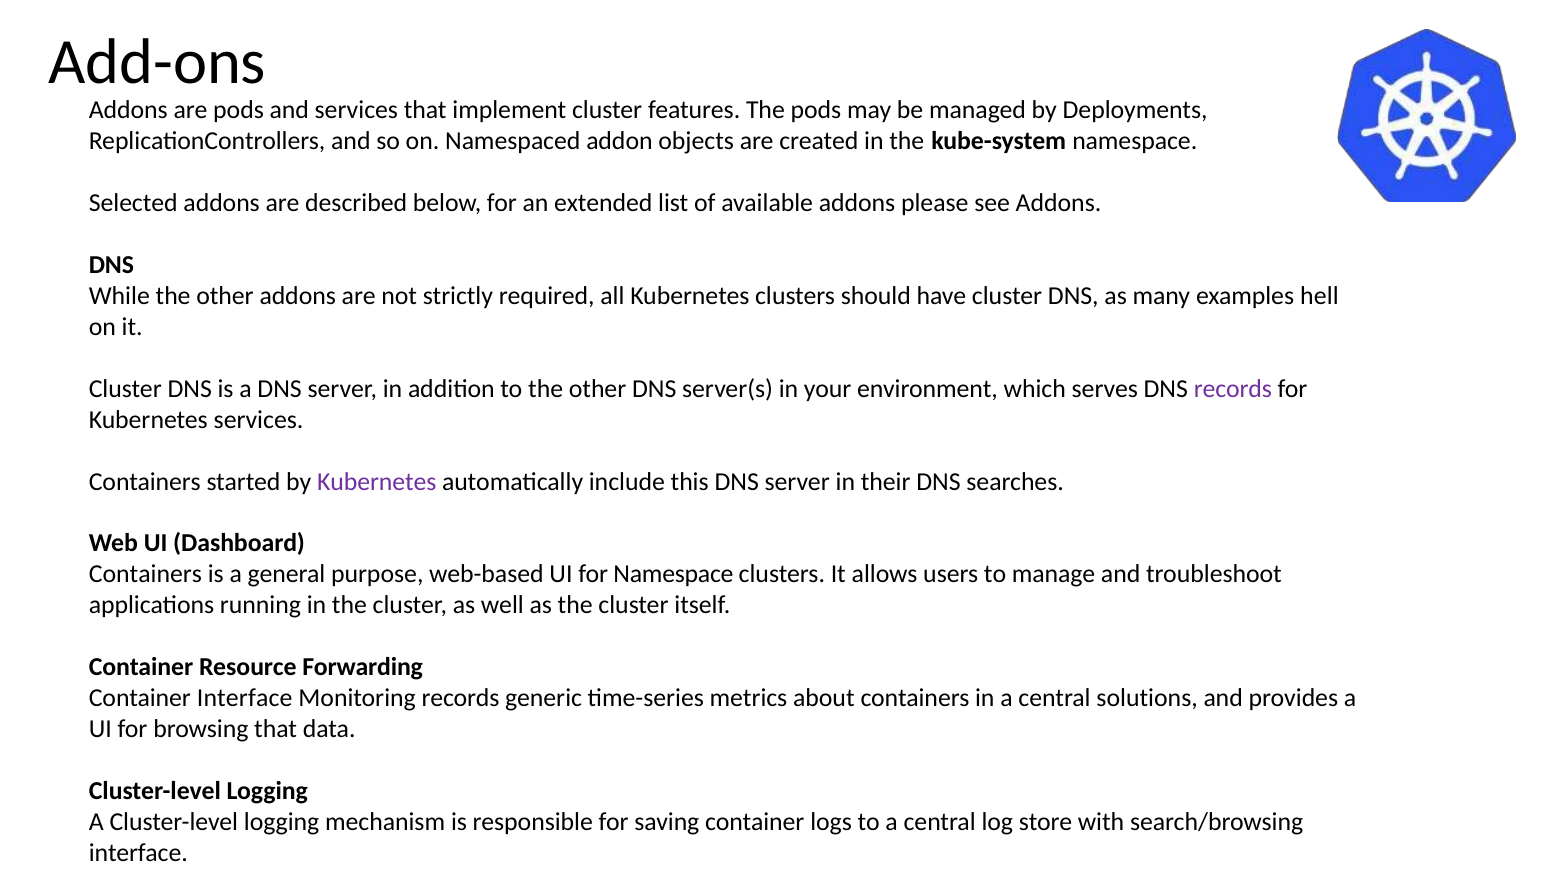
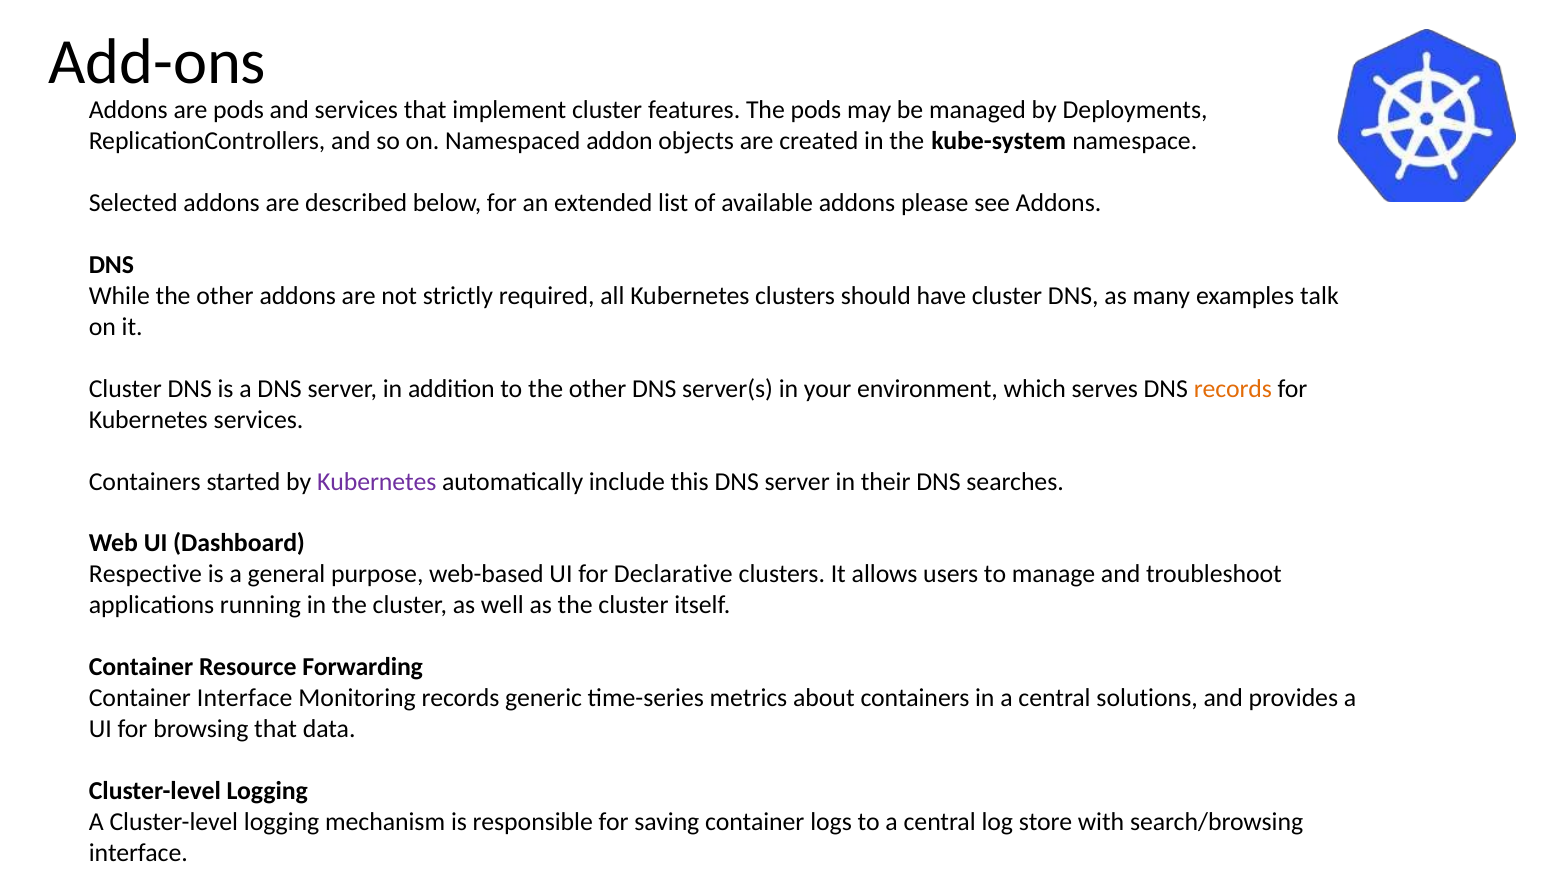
hell: hell -> talk
records at (1233, 389) colour: purple -> orange
Containers at (145, 575): Containers -> Respective
for Namespace: Namespace -> Declarative
